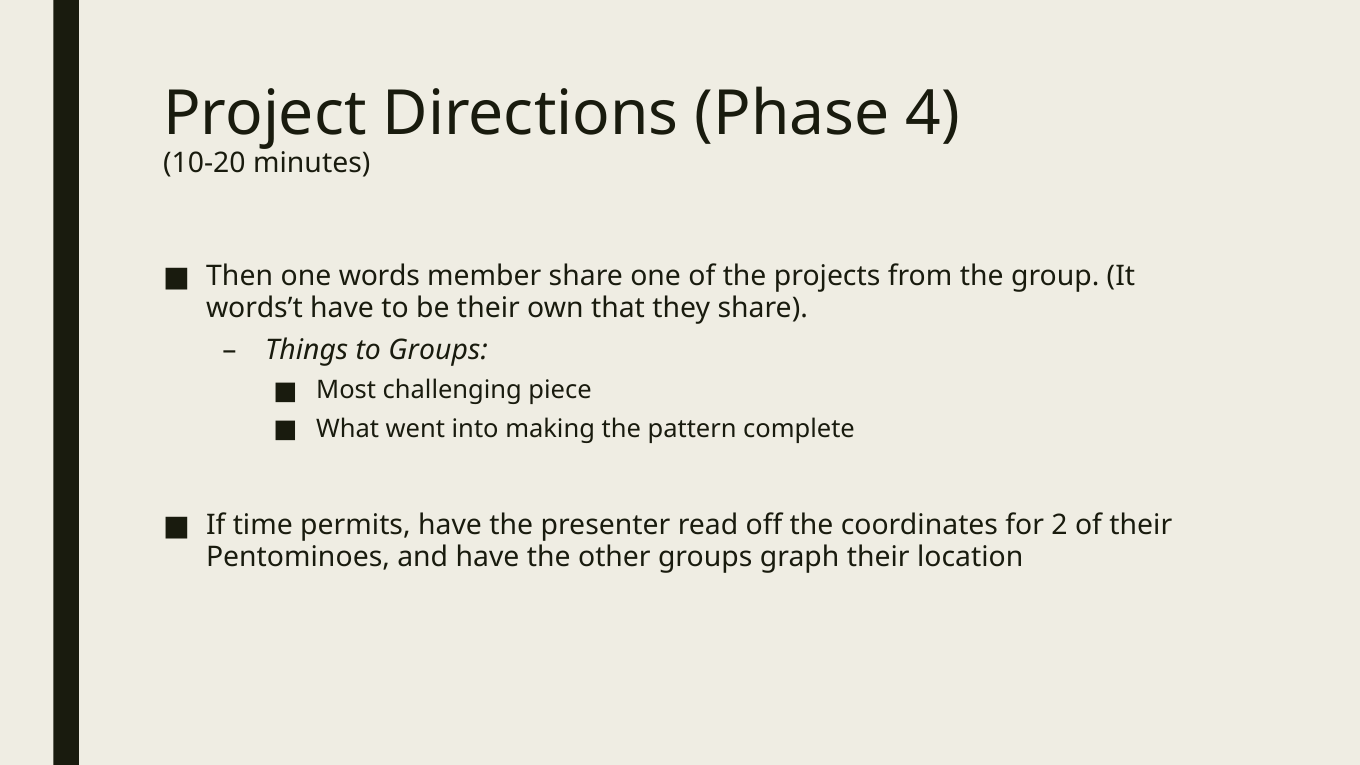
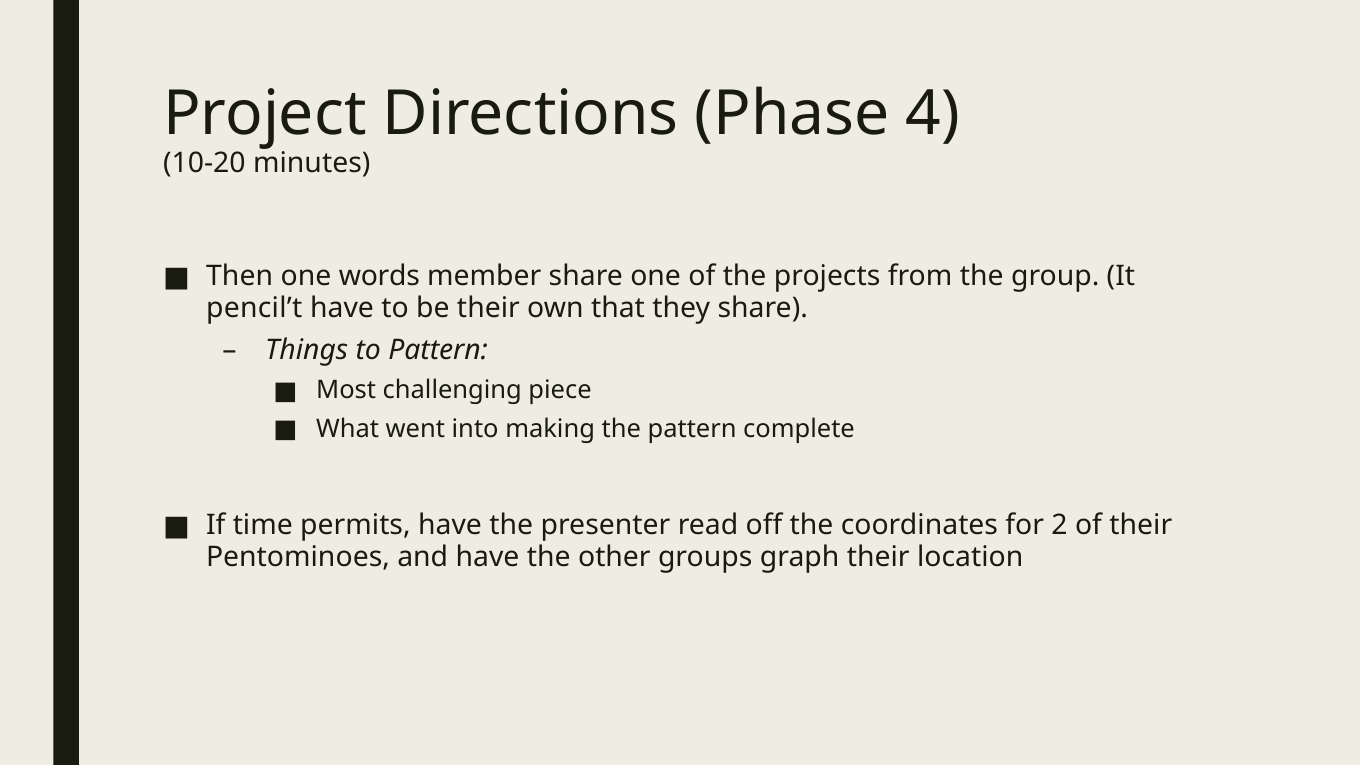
words’t: words’t -> pencil’t
to Groups: Groups -> Pattern
